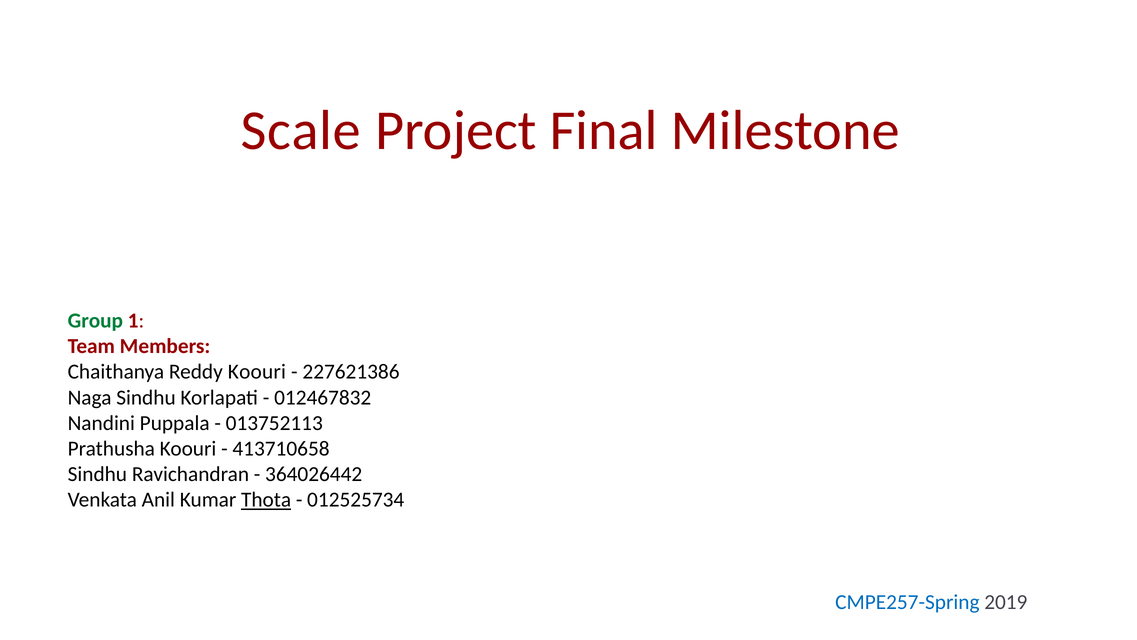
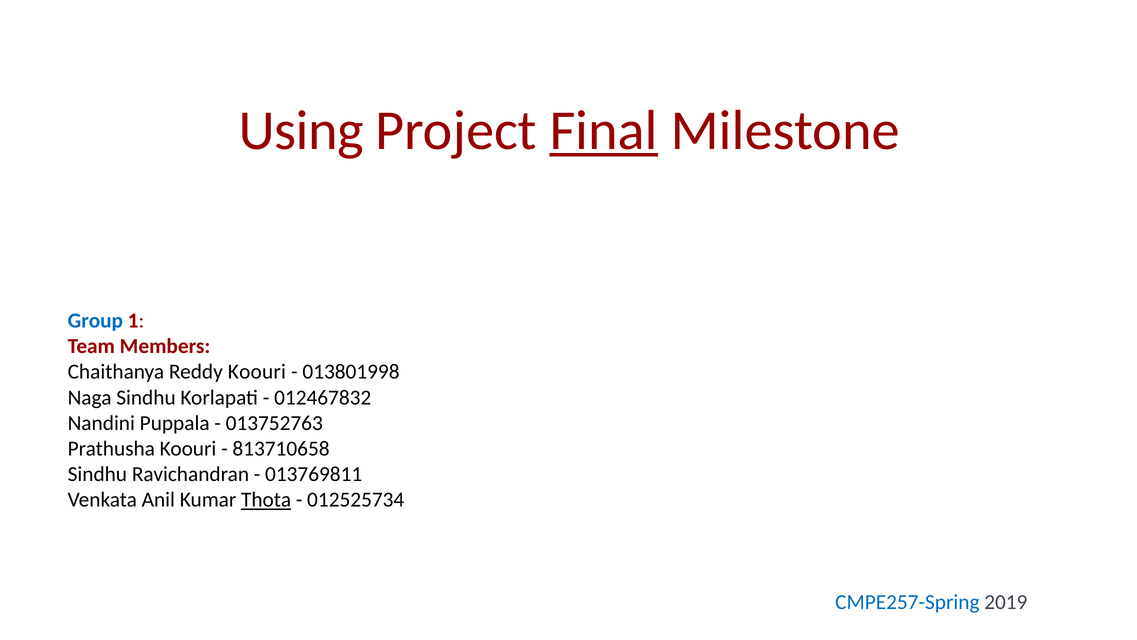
Scale: Scale -> Using
Final underline: none -> present
Group colour: green -> blue
227621386: 227621386 -> 013801998
013752113: 013752113 -> 013752763
413710658: 413710658 -> 813710658
364026442: 364026442 -> 013769811
